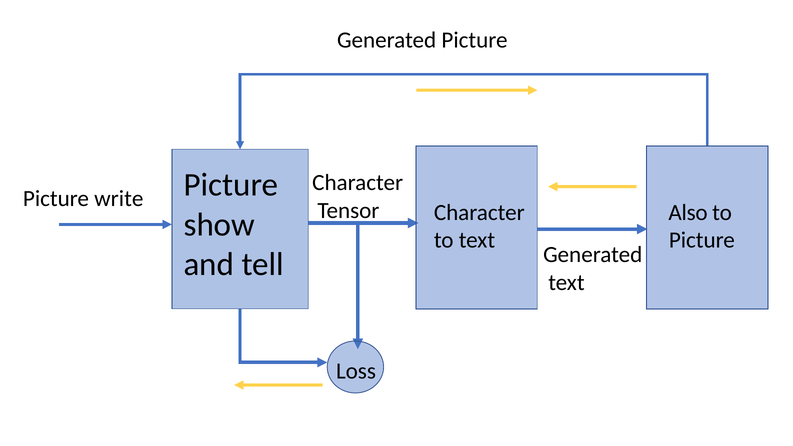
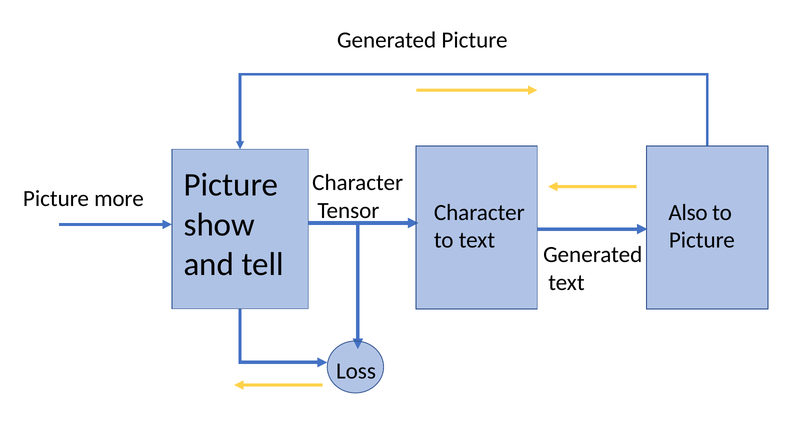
write: write -> more
